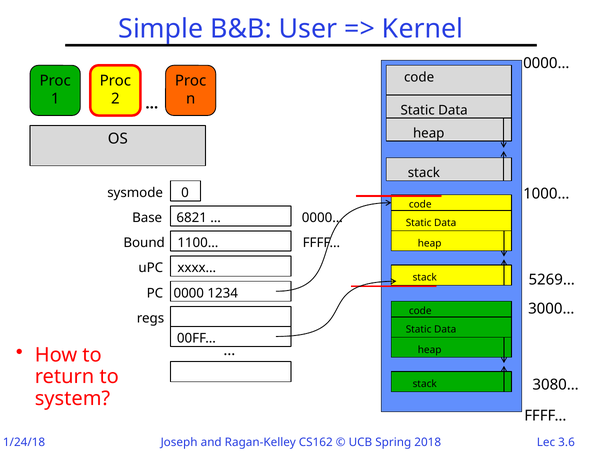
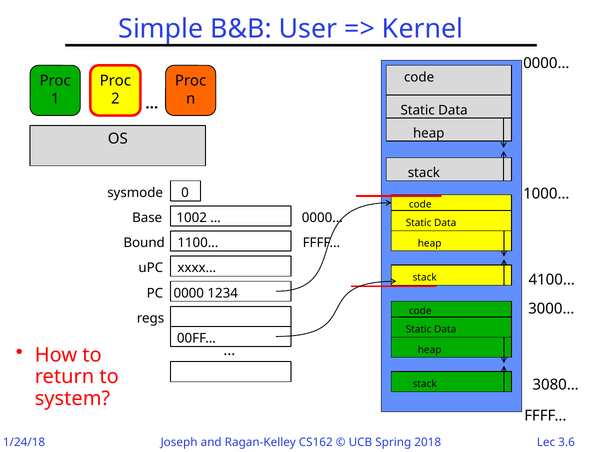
6821: 6821 -> 1002
5269…: 5269… -> 4100…
